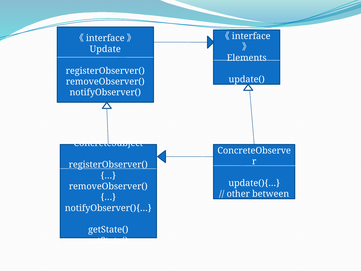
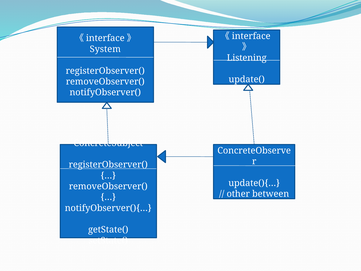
Update: Update -> System
Elements: Elements -> Listening
